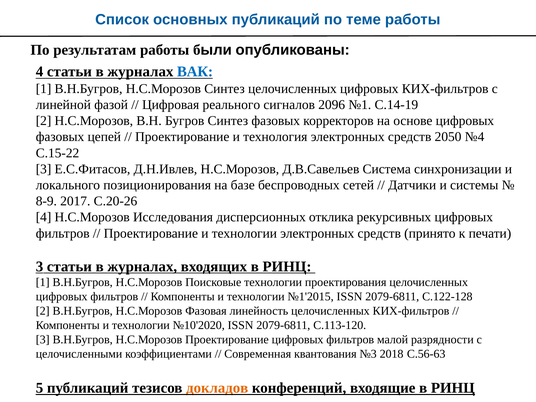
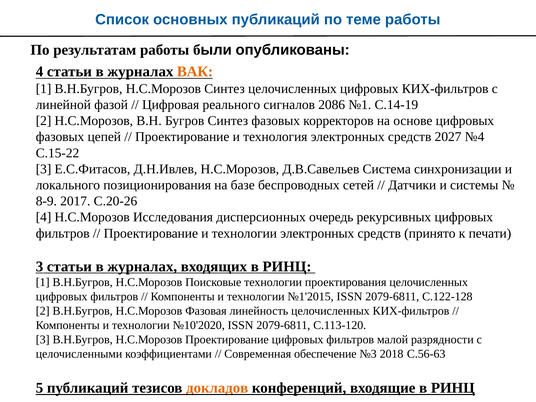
ВАК colour: blue -> orange
2096: 2096 -> 2086
2050: 2050 -> 2027
отклика: отклика -> очередь
квантования: квантования -> обеспечение
